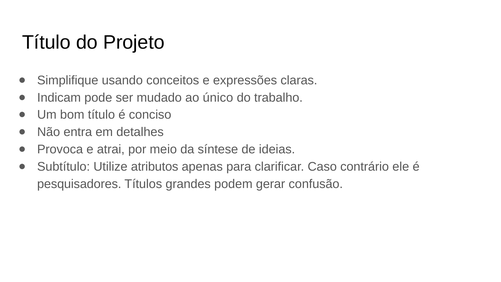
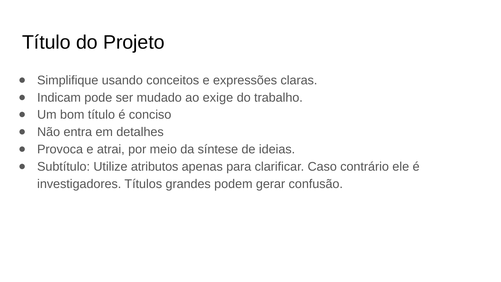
único: único -> exige
pesquisadores: pesquisadores -> investigadores
